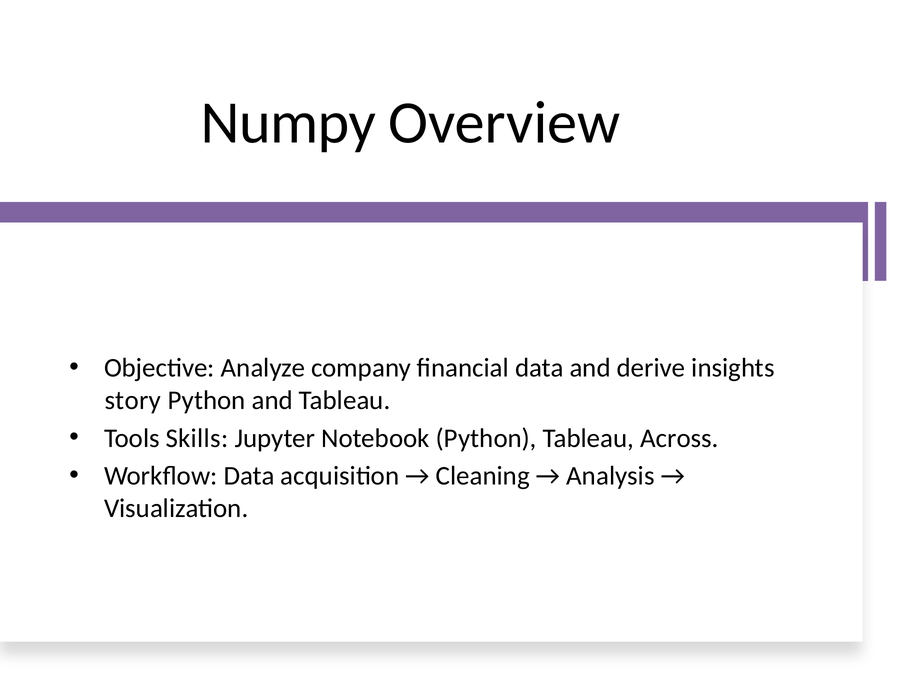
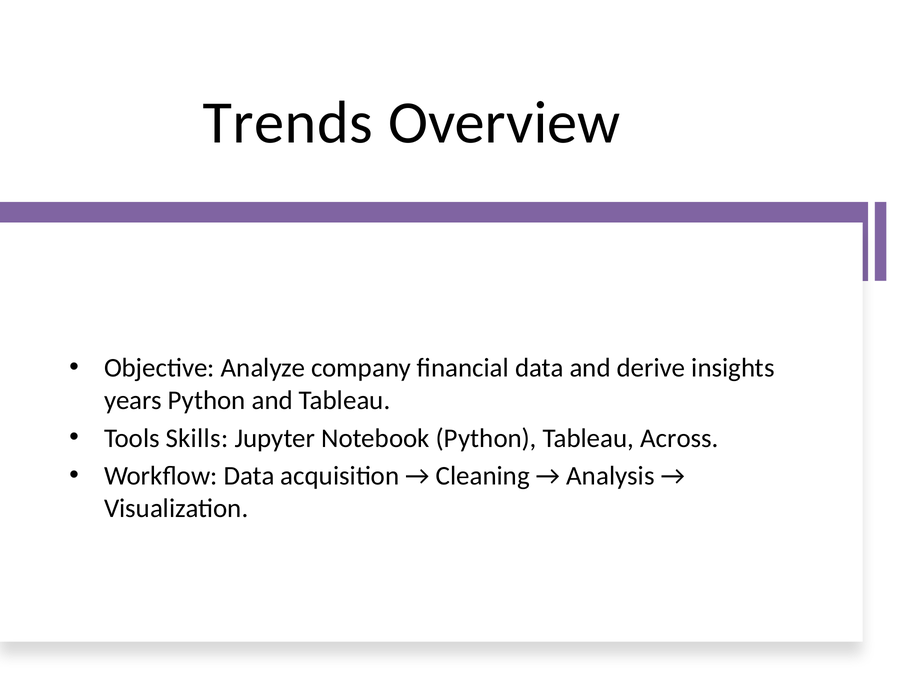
Numpy: Numpy -> Trends
story: story -> years
